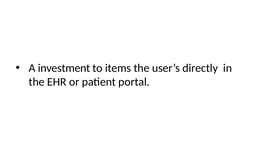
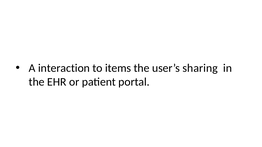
investment: investment -> interaction
directly: directly -> sharing
